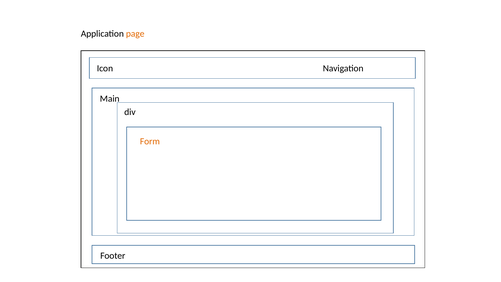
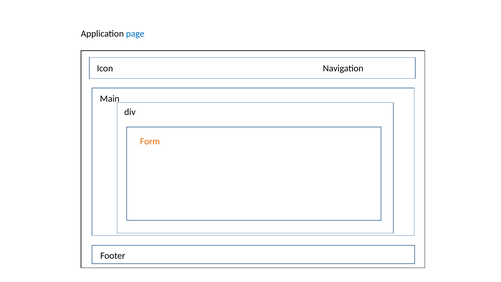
page colour: orange -> blue
